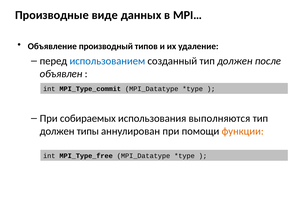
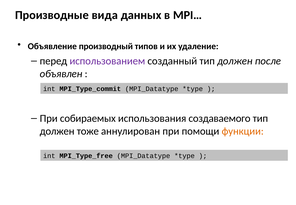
виде: виде -> вида
использованием colour: blue -> purple
выполняются: выполняются -> создаваемого
типы: типы -> тоже
